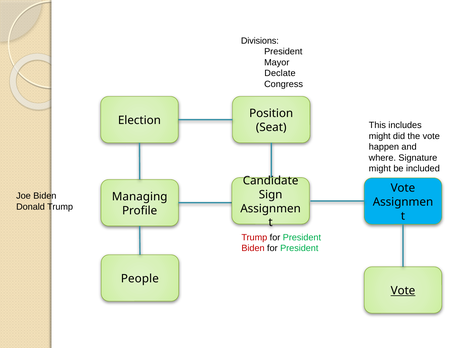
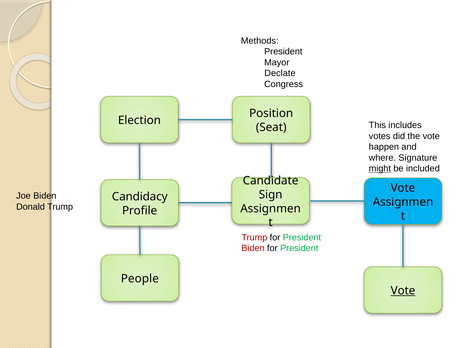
Divisions: Divisions -> Methods
might at (380, 136): might -> votes
might at (380, 169) underline: none -> present
Managing: Managing -> Candidacy
